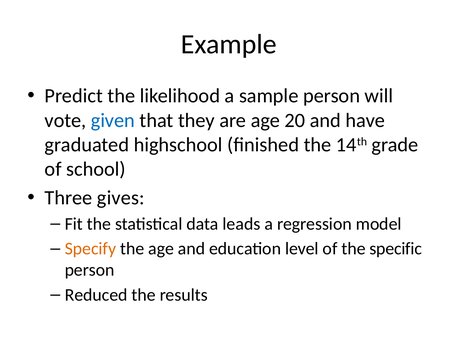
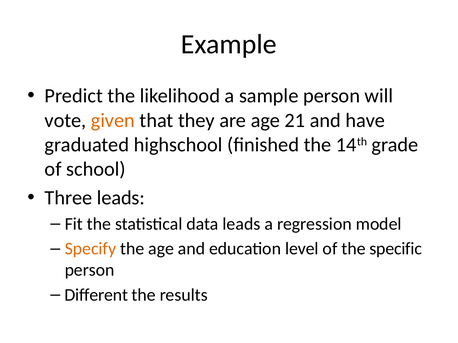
given colour: blue -> orange
20: 20 -> 21
Three gives: gives -> leads
Reduced: Reduced -> Different
